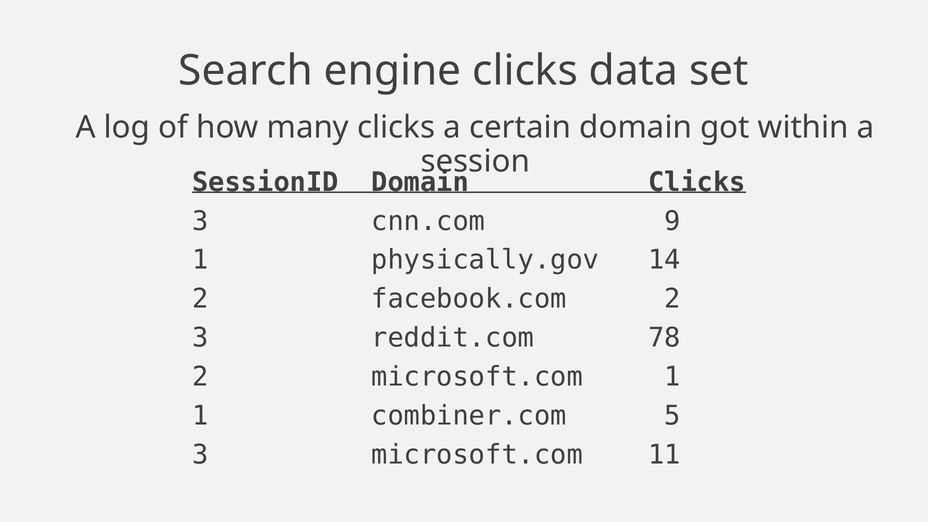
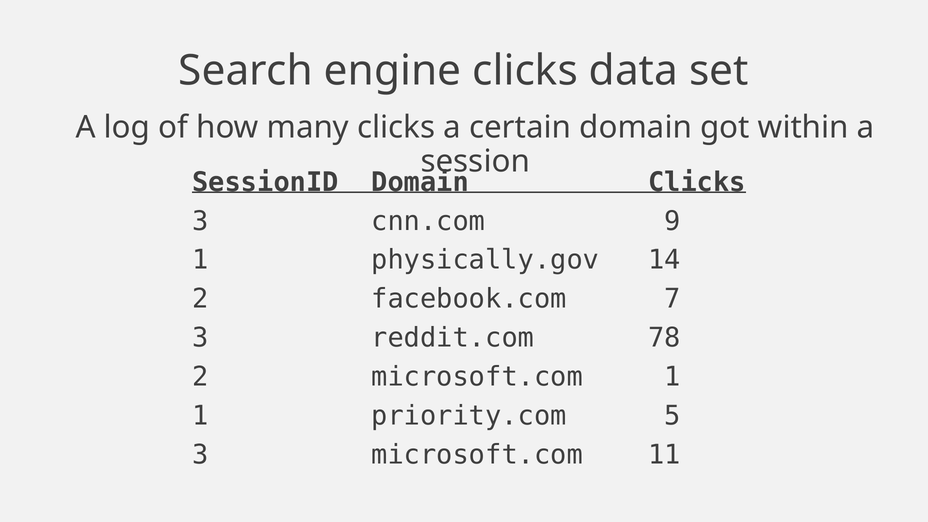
facebook.com 2: 2 -> 7
combiner.com: combiner.com -> priority.com
